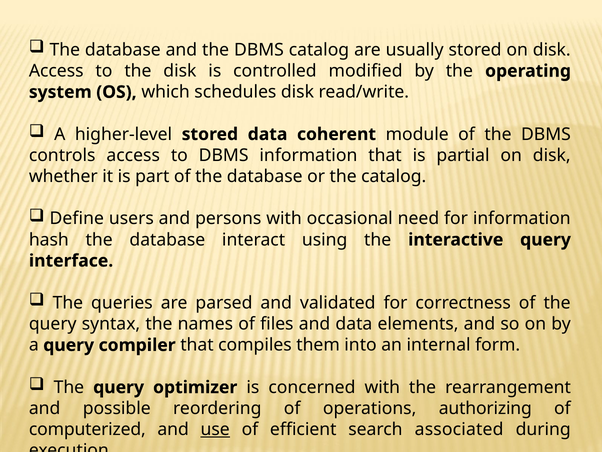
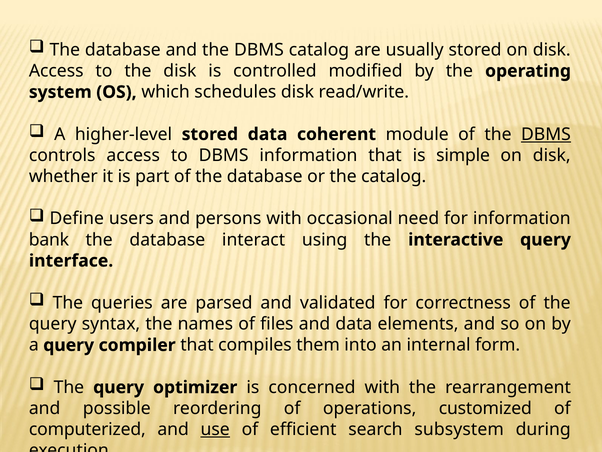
DBMS at (546, 134) underline: none -> present
partial: partial -> simple
hash: hash -> bank
authorizing: authorizing -> customized
associated: associated -> subsystem
